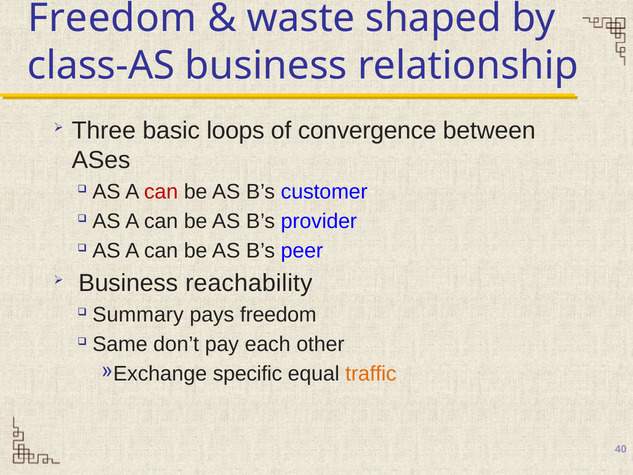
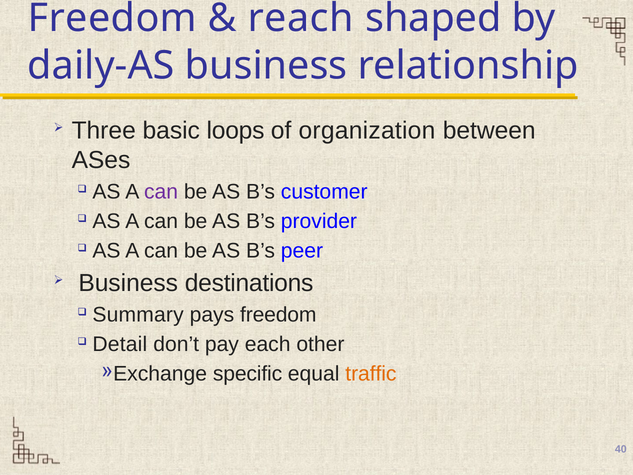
waste: waste -> reach
class-AS: class-AS -> daily-AS
convergence: convergence -> organization
can at (161, 191) colour: red -> purple
reachability: reachability -> destinations
Same: Same -> Detail
